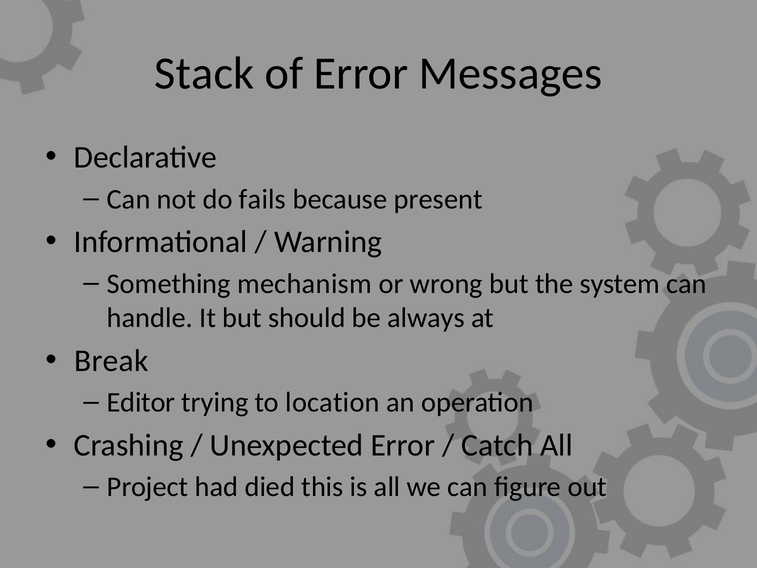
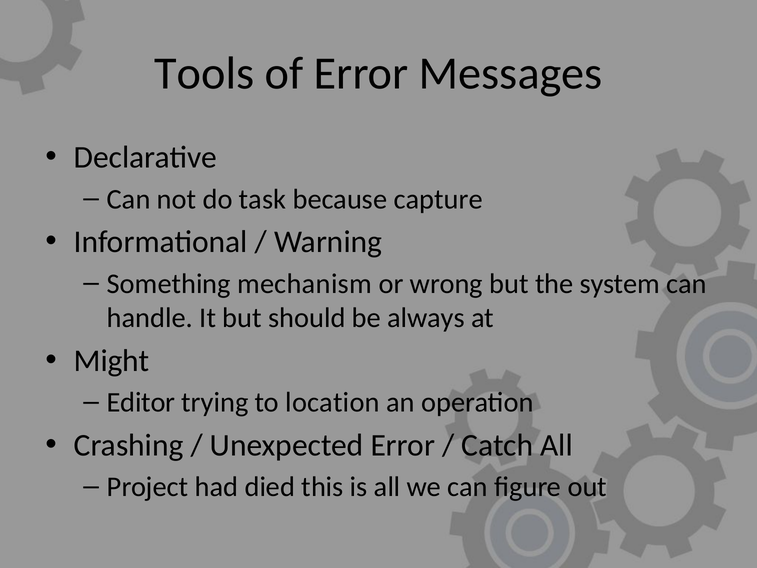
Stack: Stack -> Tools
fails: fails -> task
present: present -> capture
Break: Break -> Might
